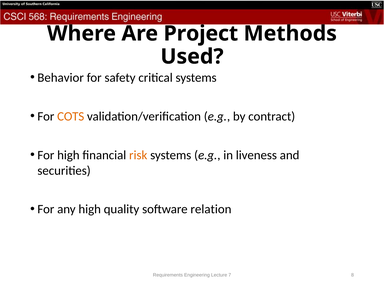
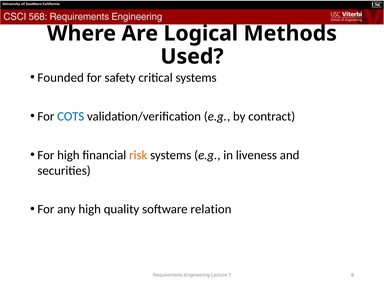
Project: Project -> Logical
Behavior: Behavior -> Founded
COTS colour: orange -> blue
